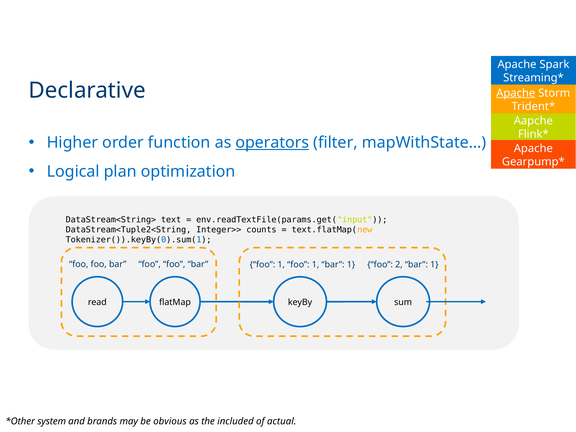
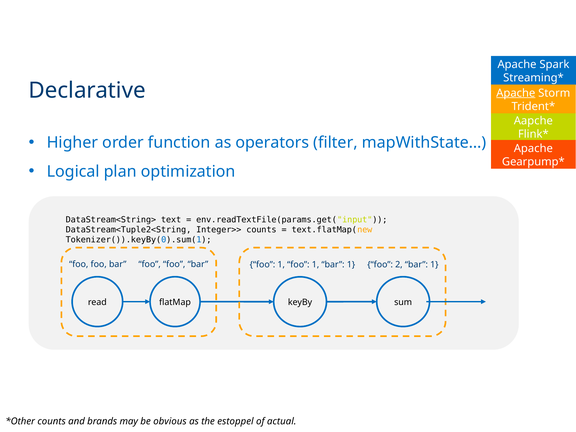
operators underline: present -> none
system at (52, 421): system -> counts
included: included -> estoppel
